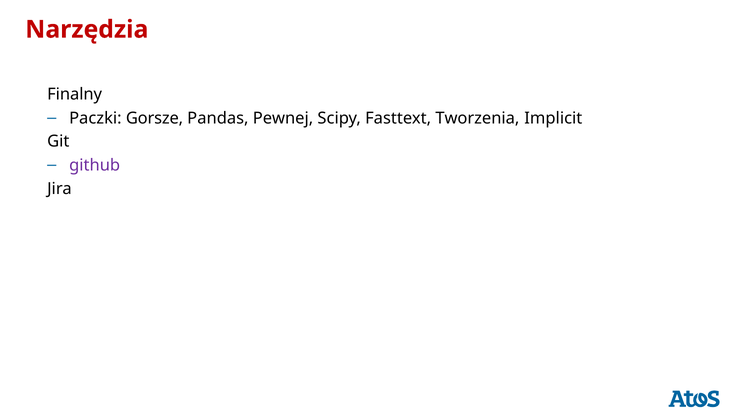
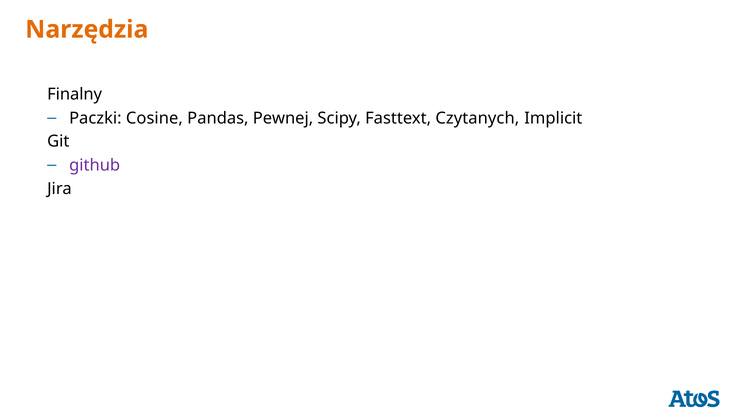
Narzędzia colour: red -> orange
Gorsze: Gorsze -> Cosine
Tworzenia: Tworzenia -> Czytanych
